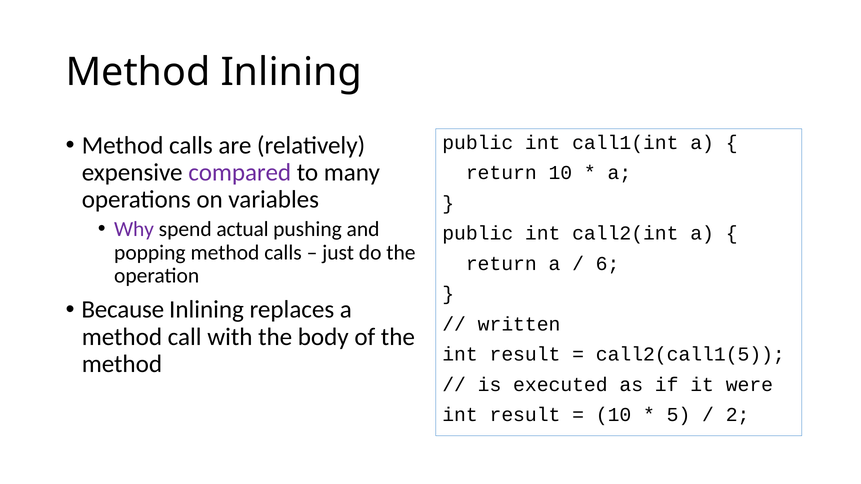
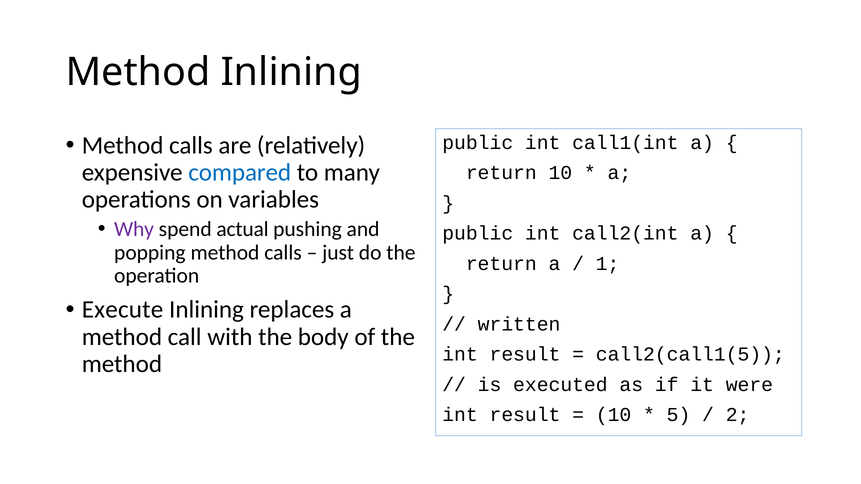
compared colour: purple -> blue
6: 6 -> 1
Because: Because -> Execute
